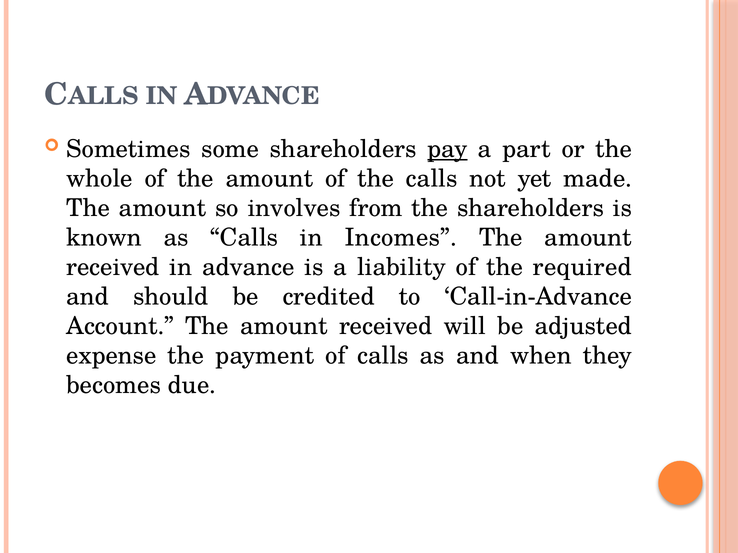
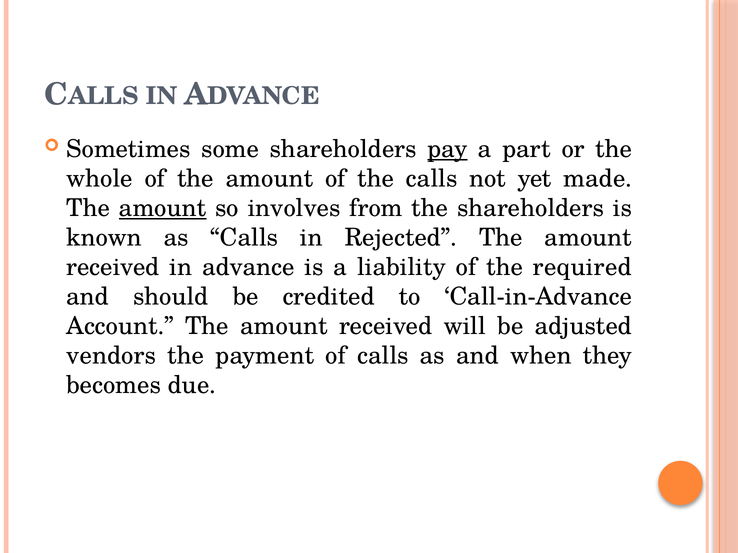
amount at (163, 208) underline: none -> present
Incomes: Incomes -> Rejected
expense: expense -> vendors
